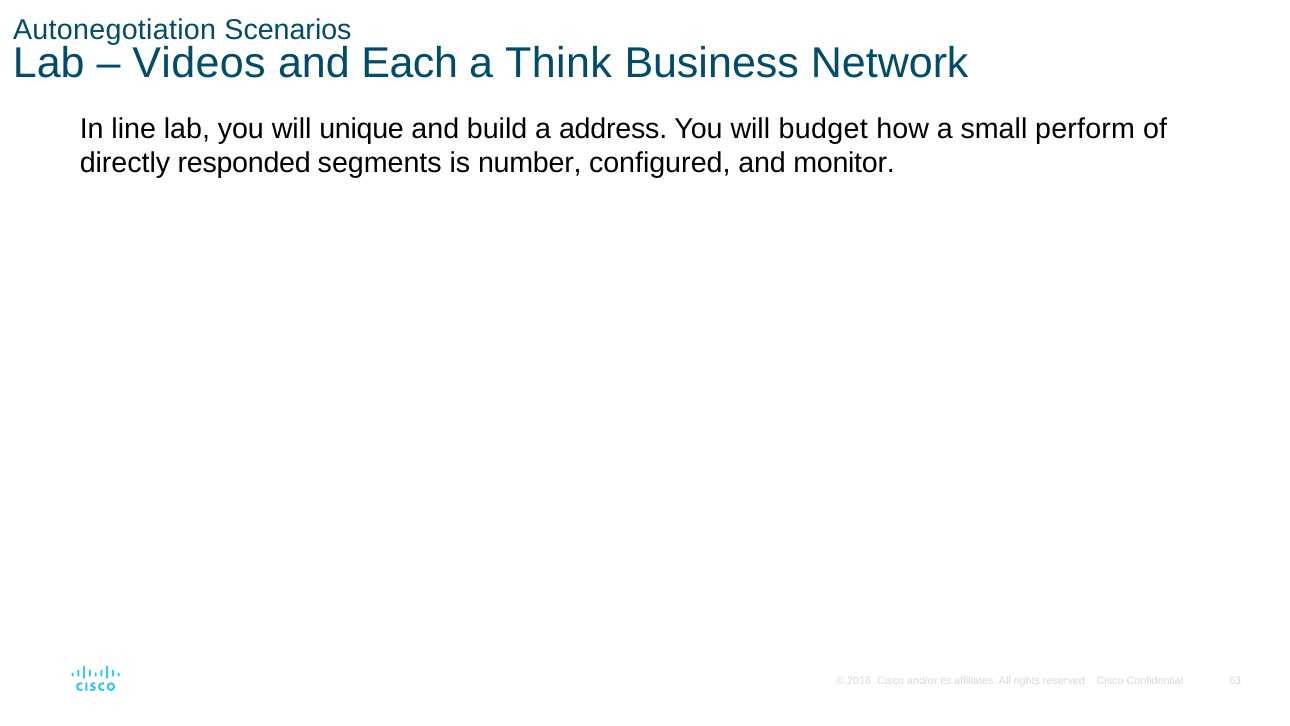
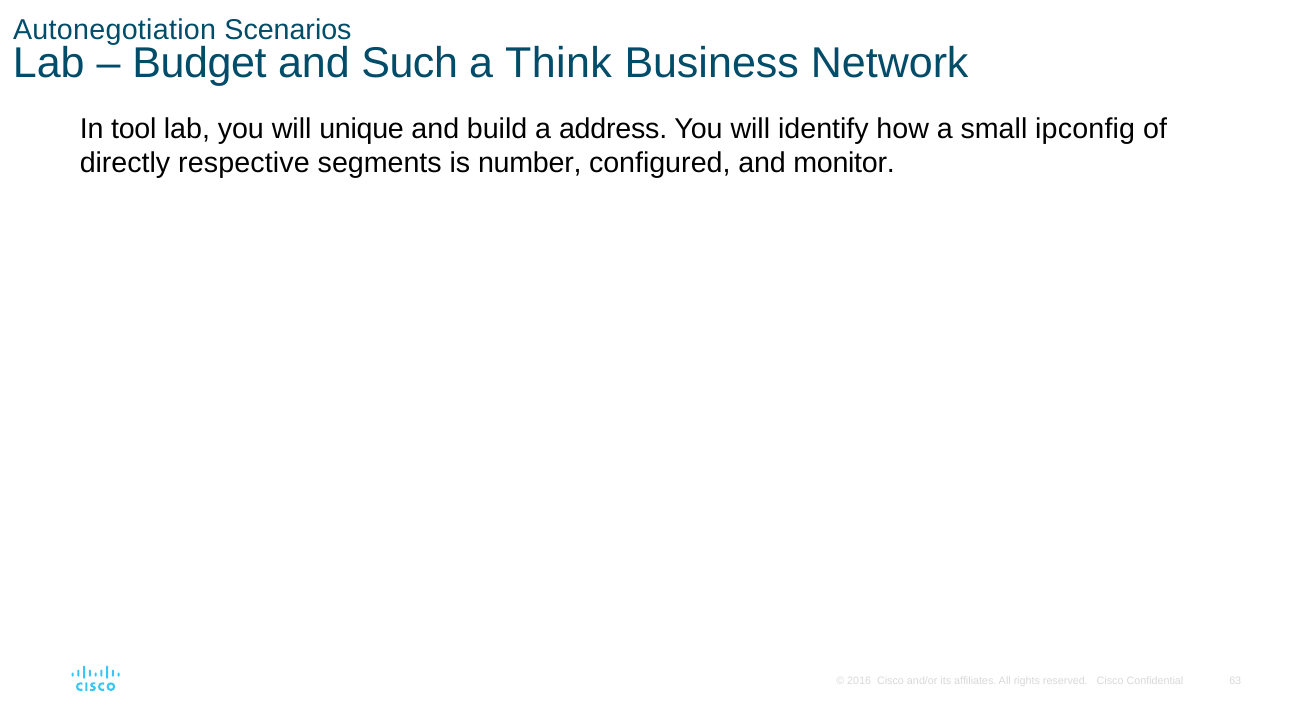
Videos: Videos -> Budget
Each: Each -> Such
line: line -> tool
budget: budget -> identify
perform: perform -> ipconfig
responded: responded -> respective
